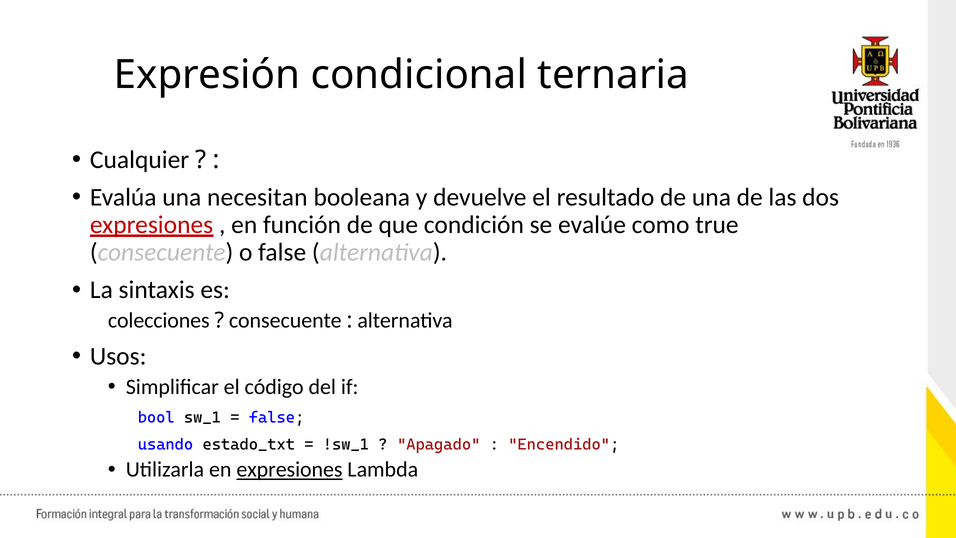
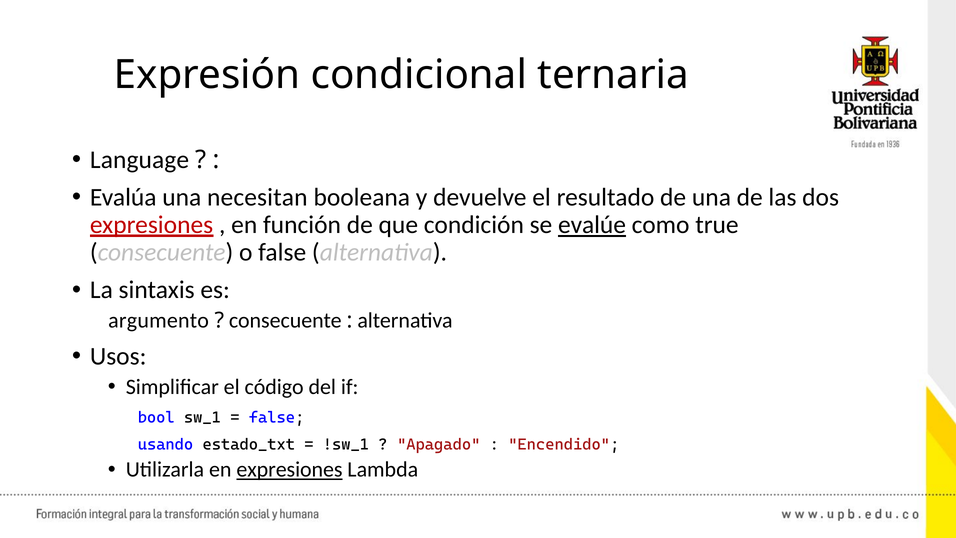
Cualquier: Cualquier -> Language
evalúe underline: none -> present
colecciones: colecciones -> argumento
